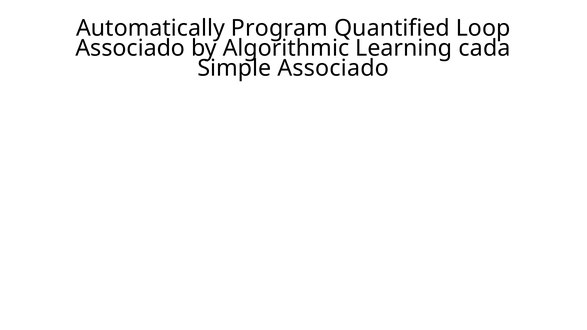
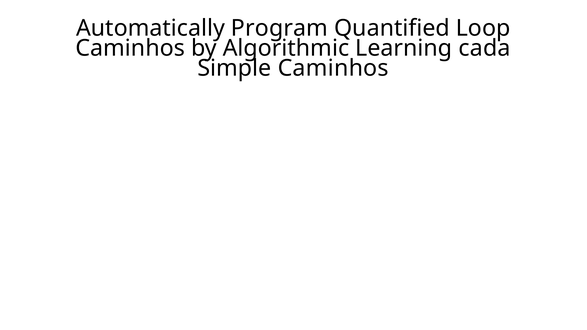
Associado at (130, 48): Associado -> Caminhos
Simple Associado: Associado -> Caminhos
